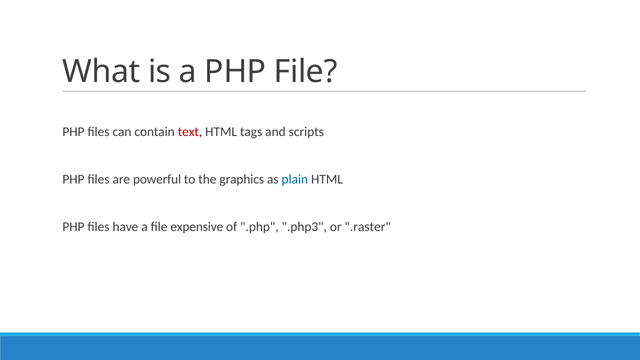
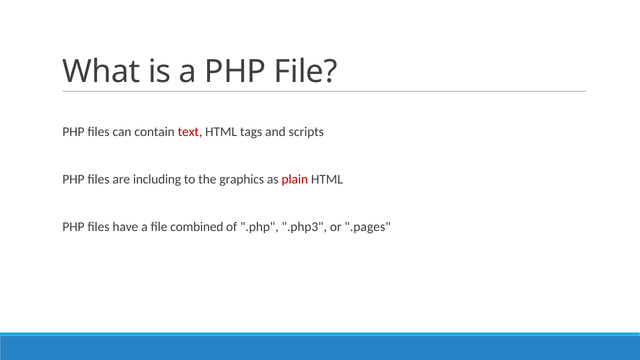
powerful: powerful -> including
plain colour: blue -> red
expensive: expensive -> combined
.raster: .raster -> .pages
